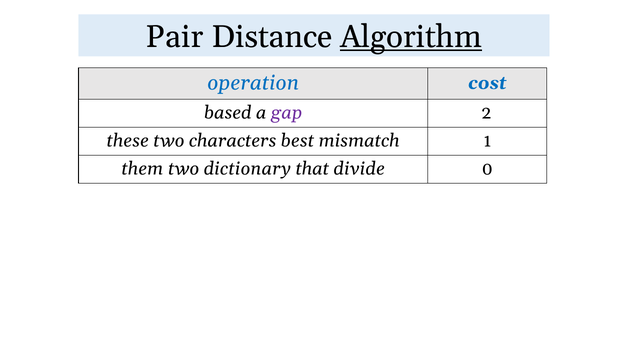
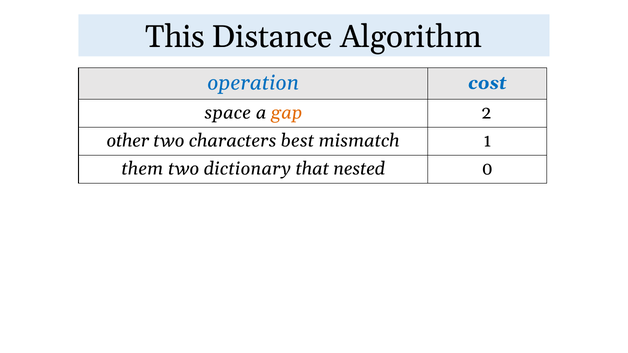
Pair: Pair -> This
Algorithm underline: present -> none
based: based -> space
gap colour: purple -> orange
these: these -> other
divide: divide -> nested
